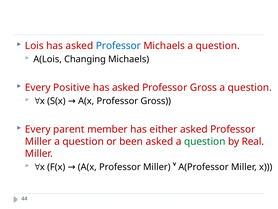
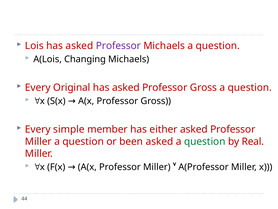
Professor at (118, 46) colour: blue -> purple
Positive: Positive -> Original
parent: parent -> simple
